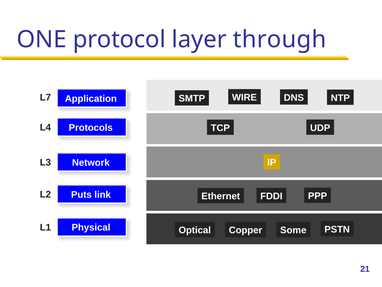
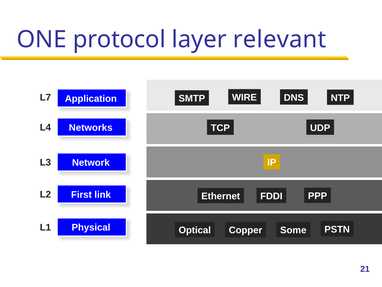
through: through -> relevant
Protocols: Protocols -> Networks
Puts: Puts -> First
